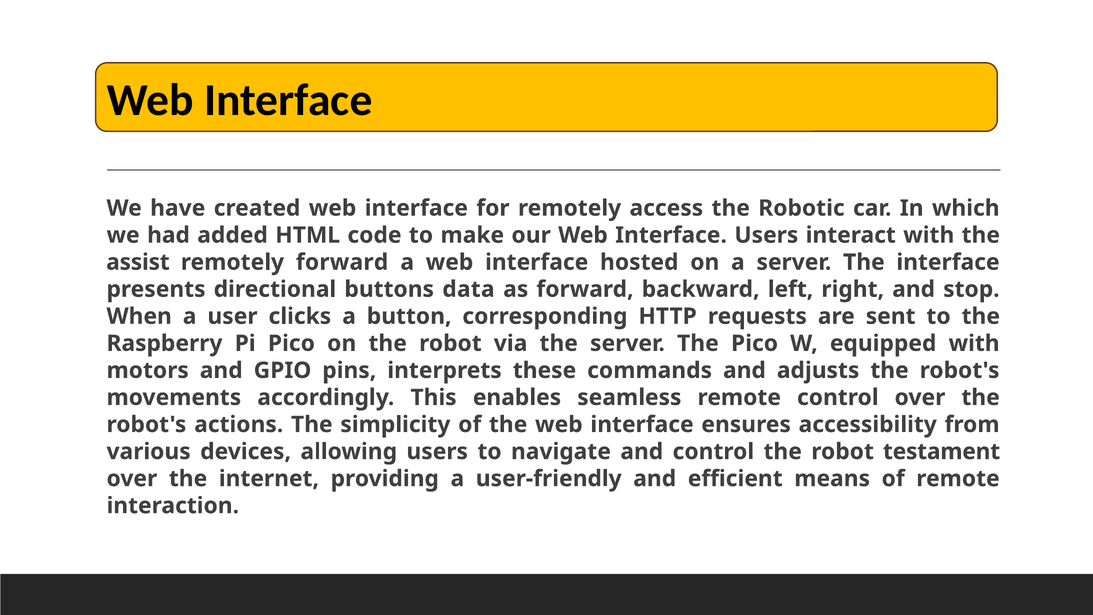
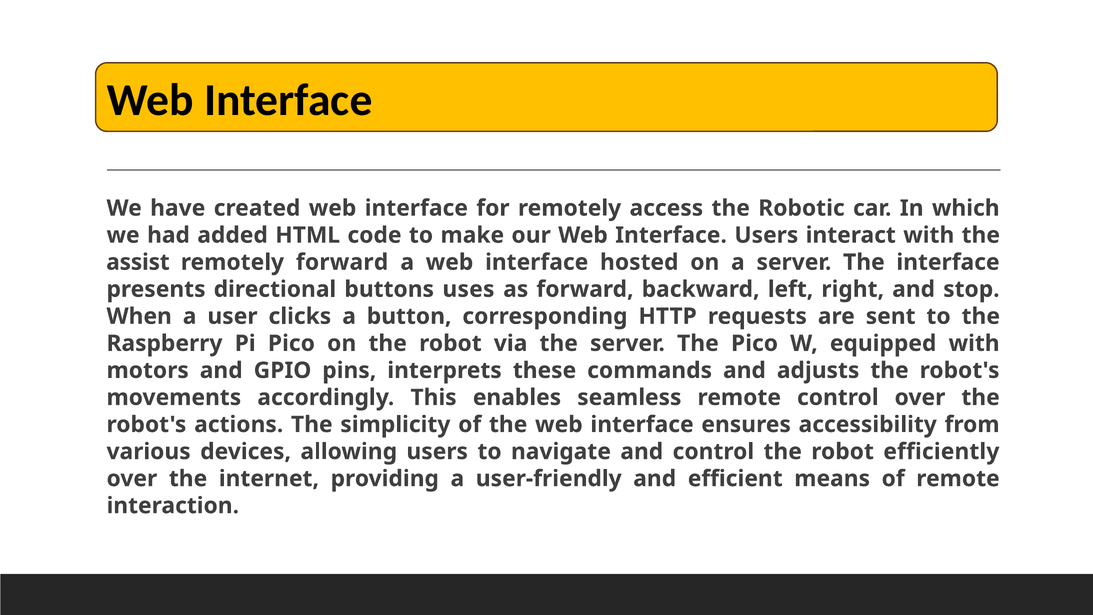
data: data -> uses
testament: testament -> efficiently
